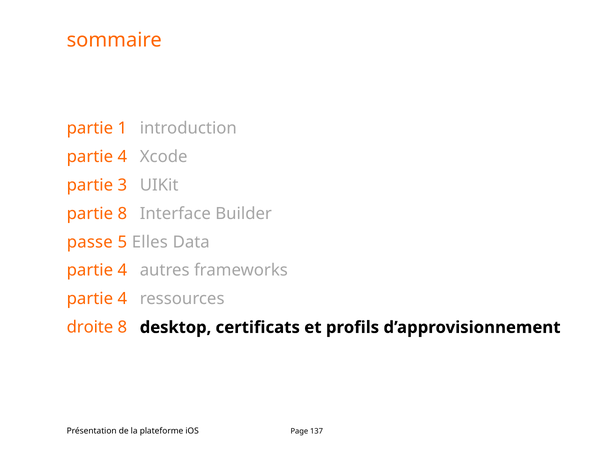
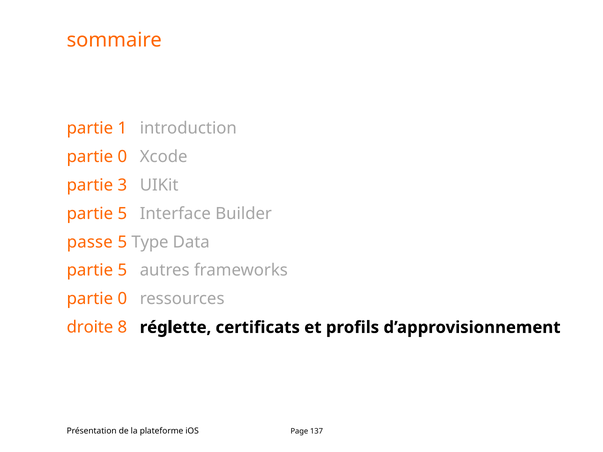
4 at (122, 157): 4 -> 0
8 at (122, 214): 8 -> 5
Elles: Elles -> Type
4 at (122, 271): 4 -> 5
4 at (122, 299): 4 -> 0
desktop: desktop -> réglette
